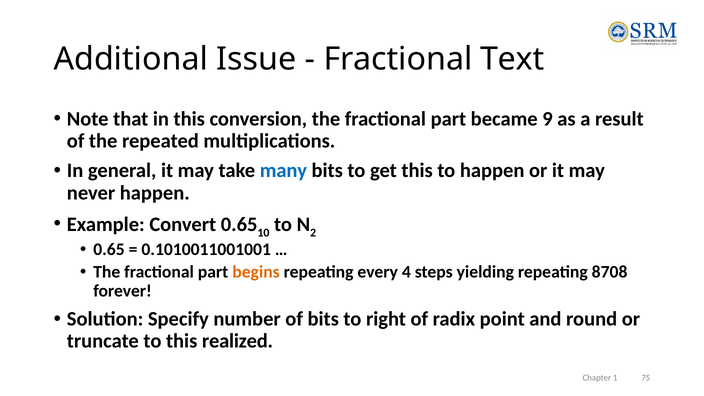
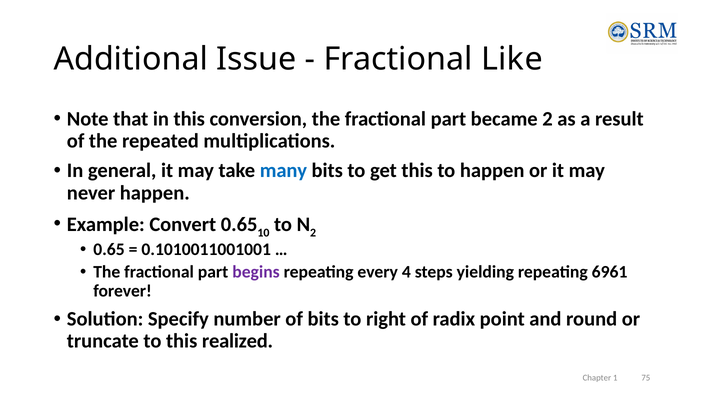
Text: Text -> Like
became 9: 9 -> 2
begins colour: orange -> purple
8708: 8708 -> 6961
